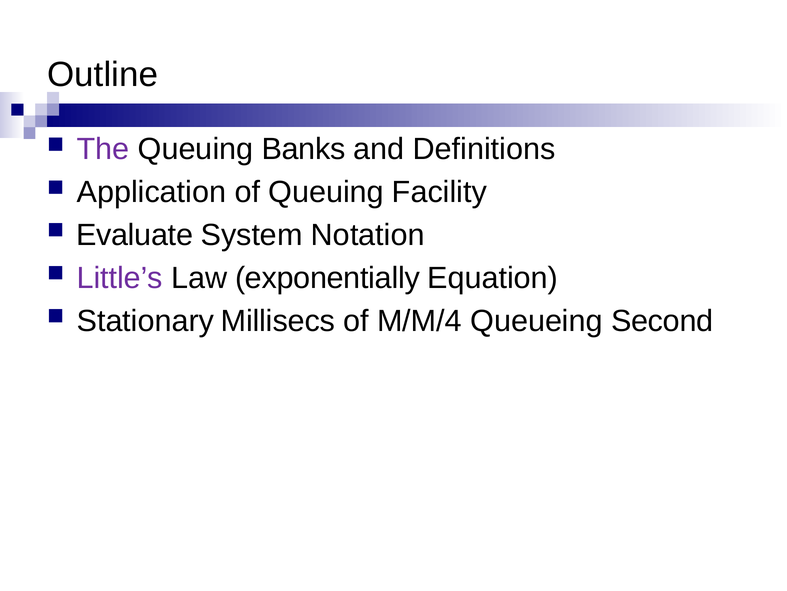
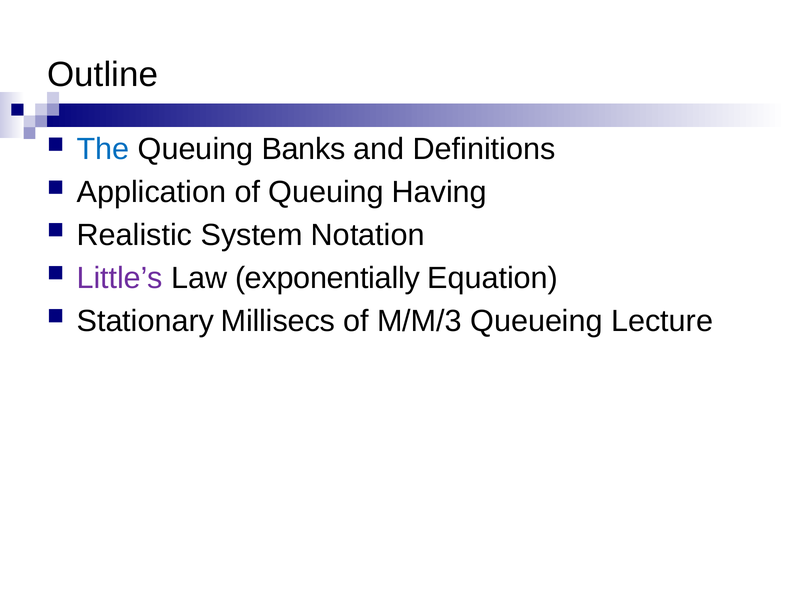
The colour: purple -> blue
Facility: Facility -> Having
Evaluate: Evaluate -> Realistic
M/M/4: M/M/4 -> M/M/3
Second: Second -> Lecture
